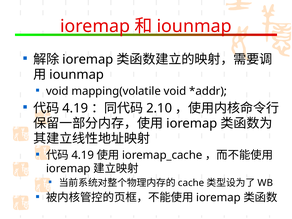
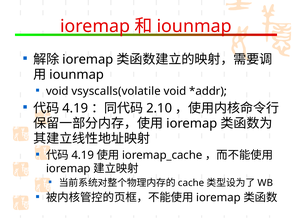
mapping(volatile: mapping(volatile -> vsyscalls(volatile
